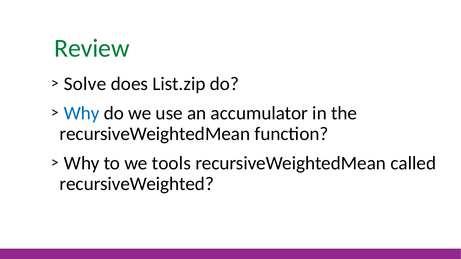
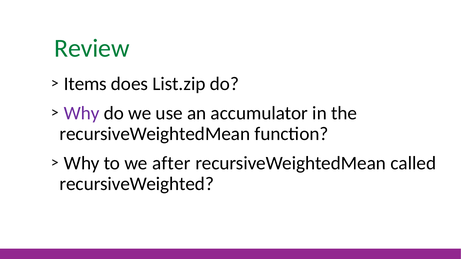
Solve: Solve -> Items
Why at (82, 113) colour: blue -> purple
tools: tools -> after
